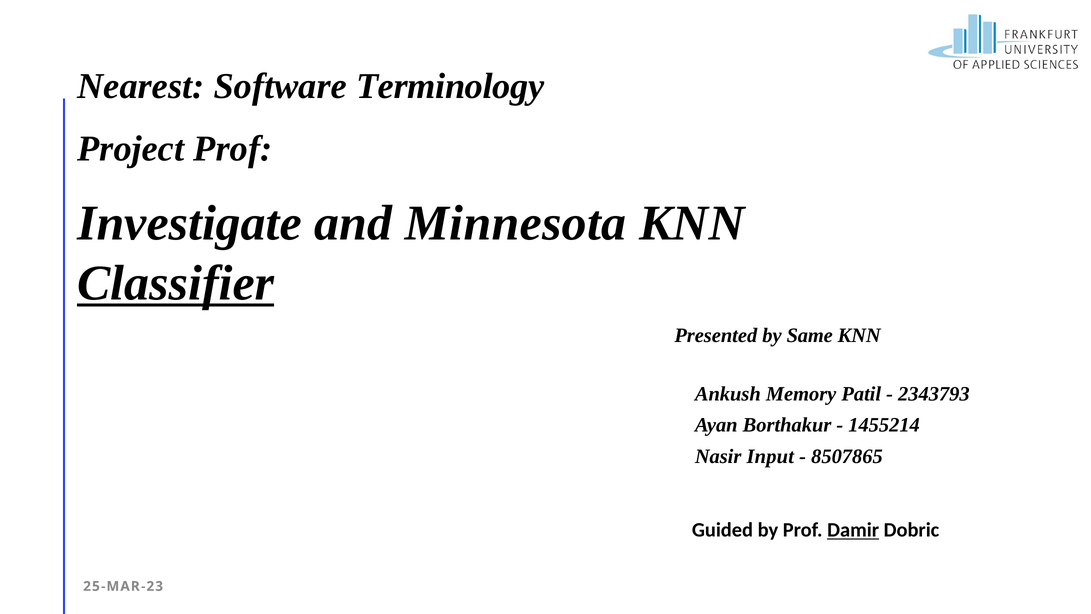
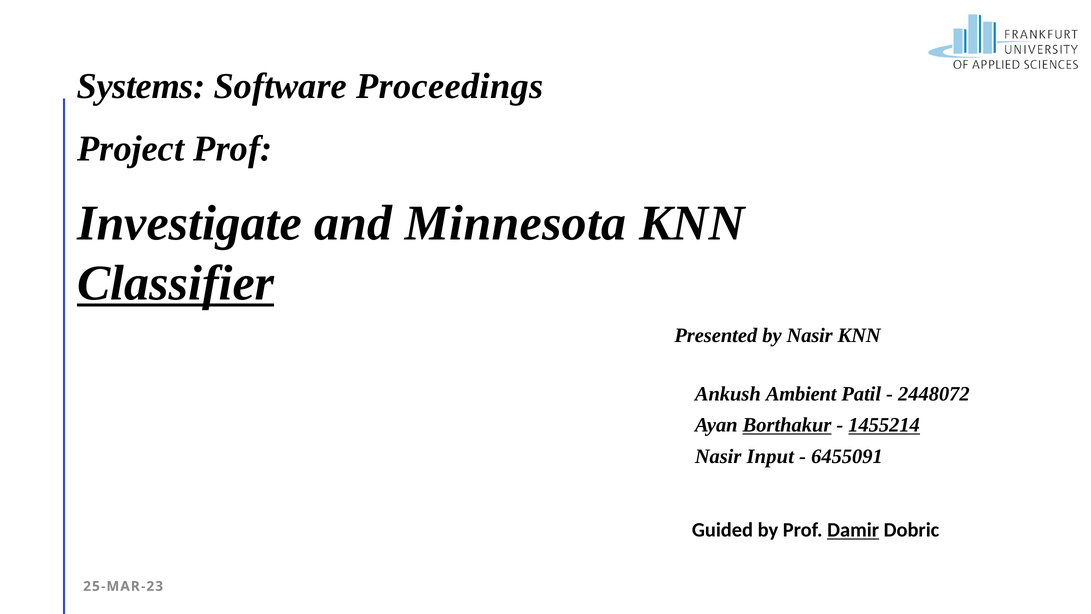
Nearest: Nearest -> Systems
Terminology: Terminology -> Proceedings
by Same: Same -> Nasir
Memory: Memory -> Ambient
2343793: 2343793 -> 2448072
Borthakur underline: none -> present
1455214 underline: none -> present
8507865: 8507865 -> 6455091
